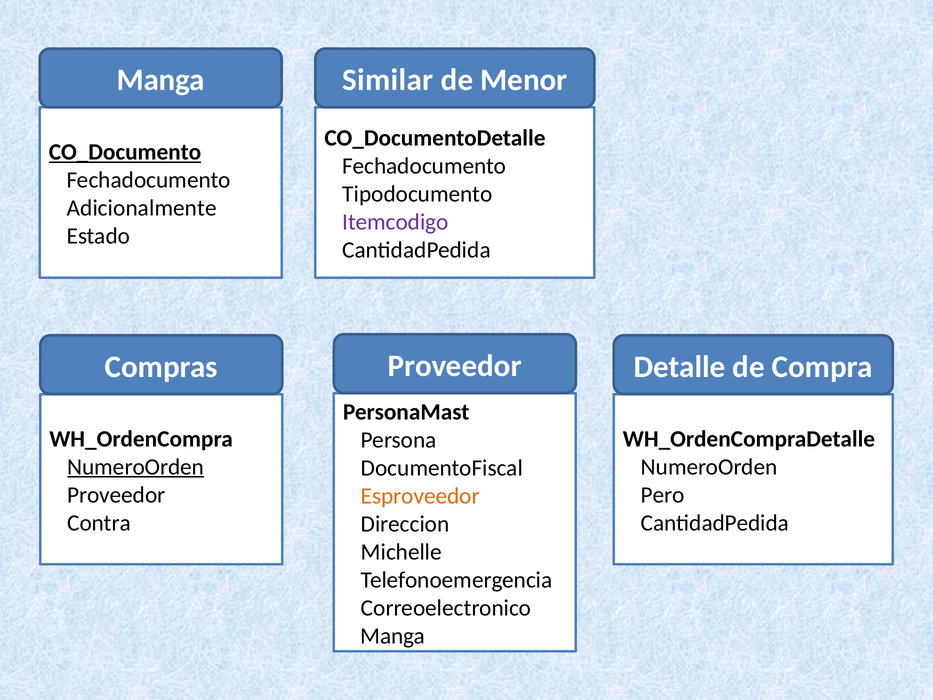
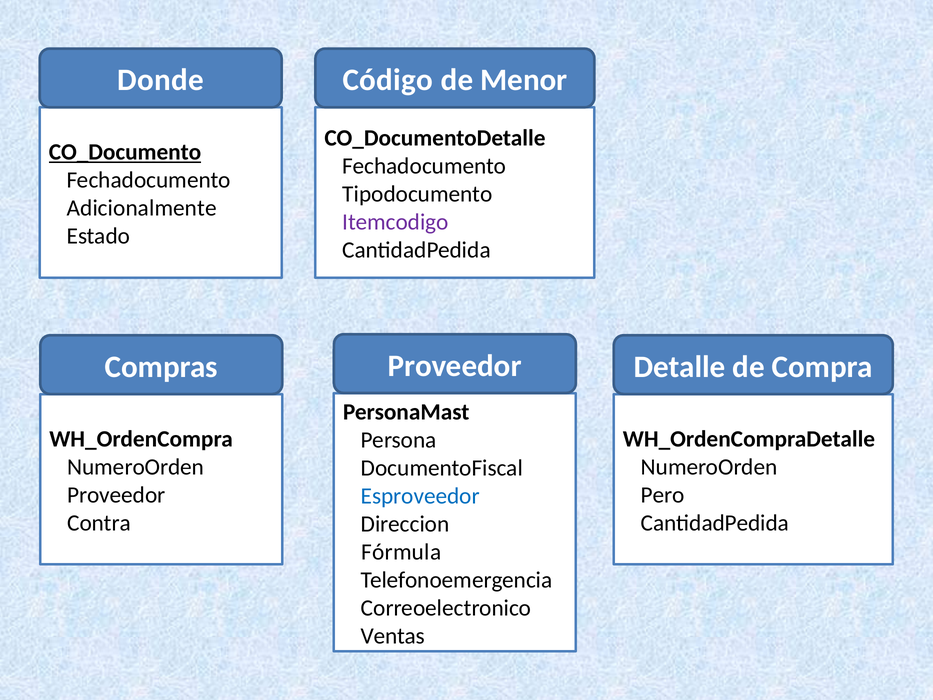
Manga at (161, 80): Manga -> Donde
Similar: Similar -> Código
NumeroOrden at (136, 467) underline: present -> none
Esproveedor colour: orange -> blue
Michelle: Michelle -> Fórmula
Manga at (393, 636): Manga -> Ventas
